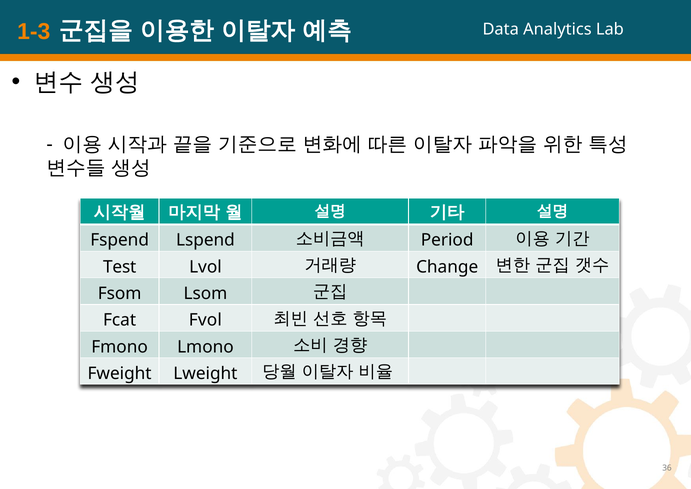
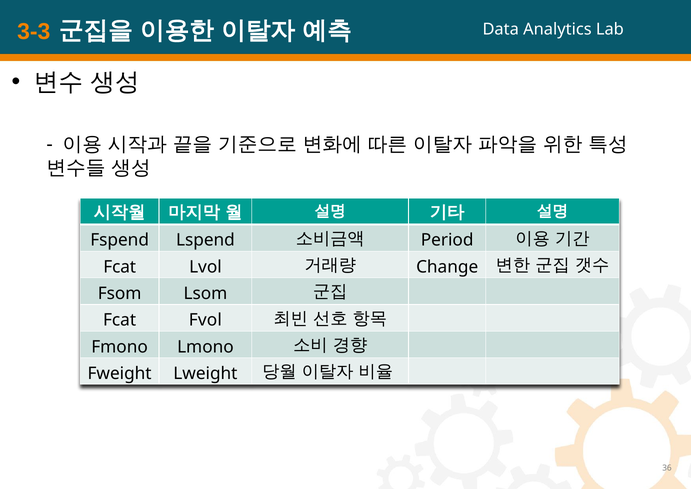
1-3: 1-3 -> 3-3
Test at (120, 267): Test -> Fcat
